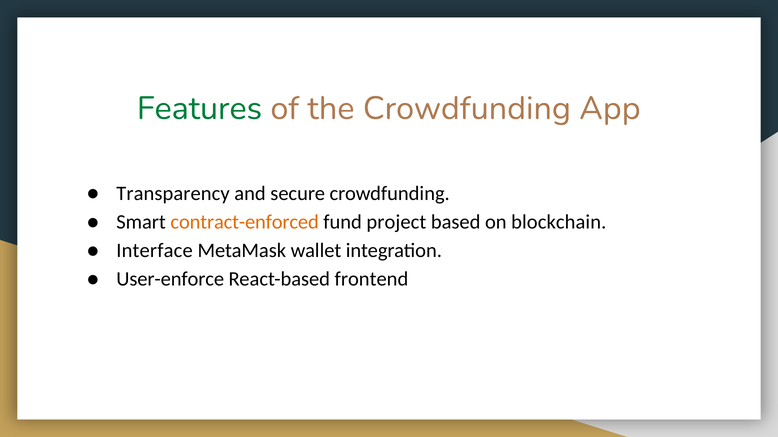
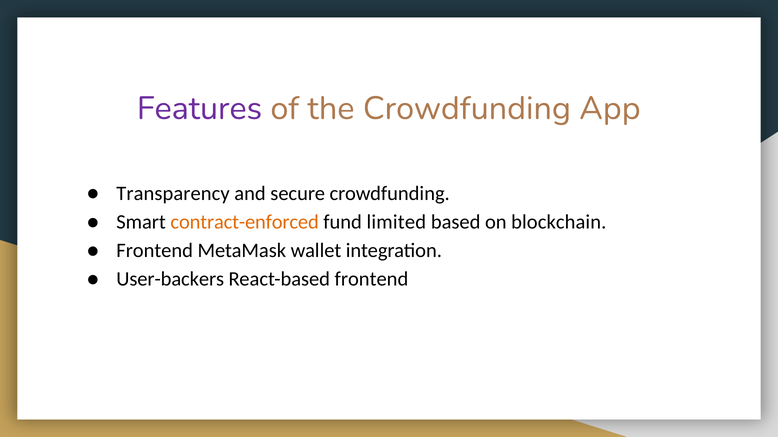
Features colour: green -> purple
project: project -> limited
Interface at (155, 251): Interface -> Frontend
User-enforce: User-enforce -> User-backers
